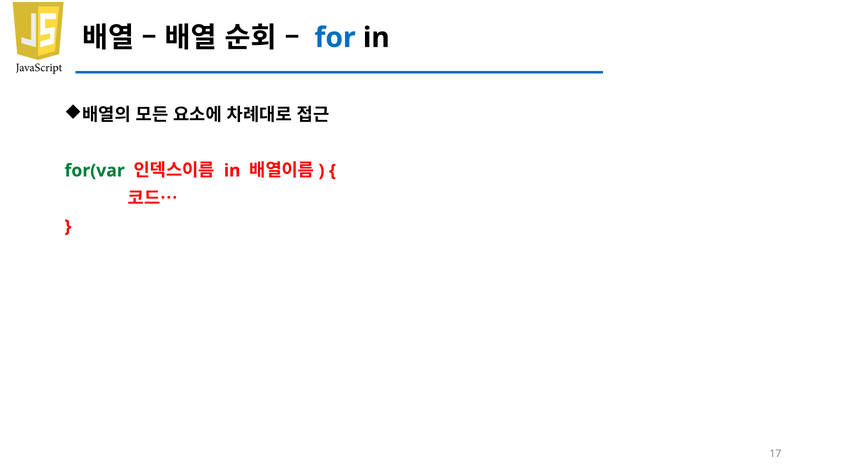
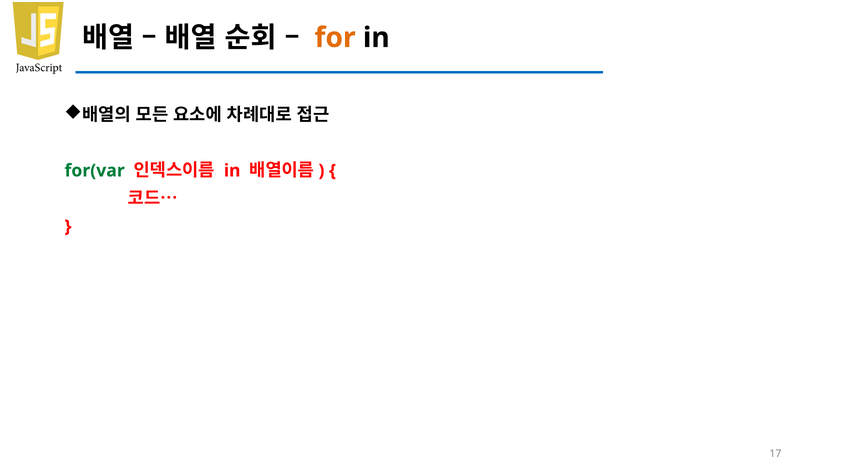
for colour: blue -> orange
